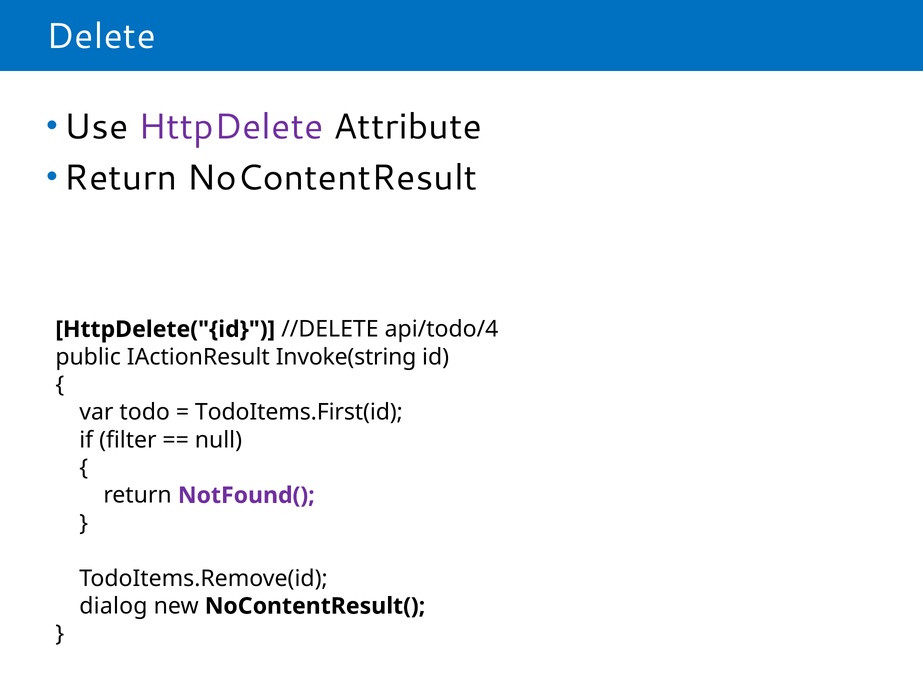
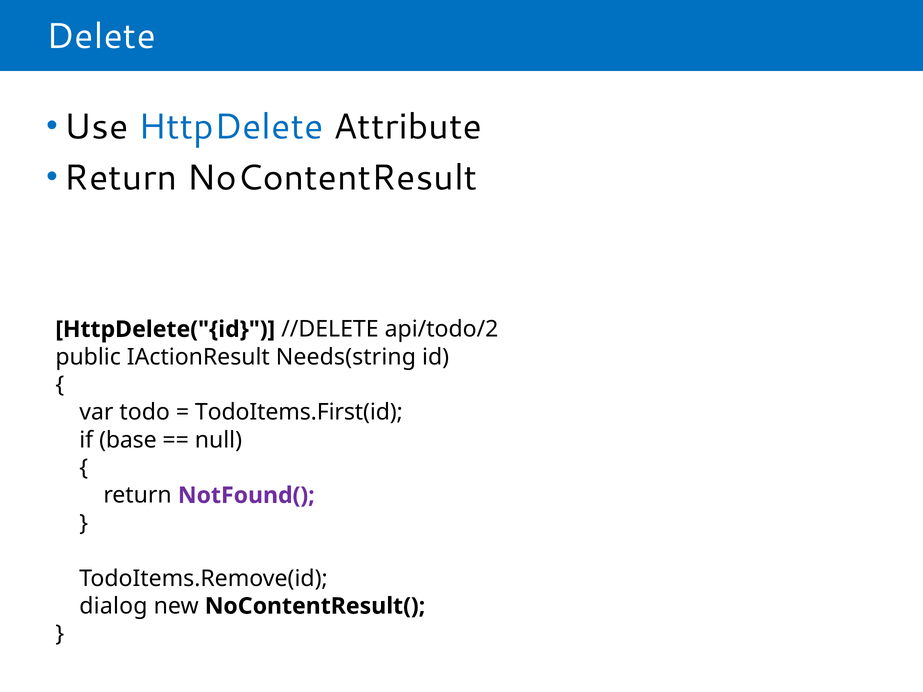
HttpDelete colour: purple -> blue
api/todo/4: api/todo/4 -> api/todo/2
Invoke(string: Invoke(string -> Needs(string
filter: filter -> base
